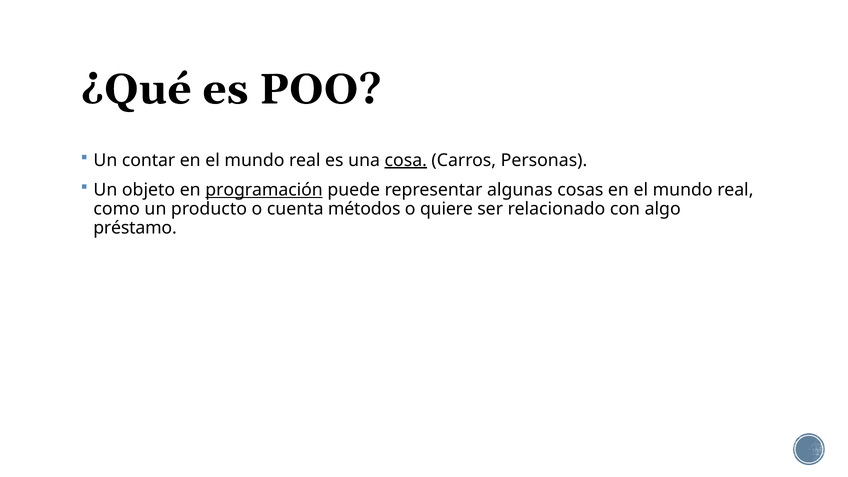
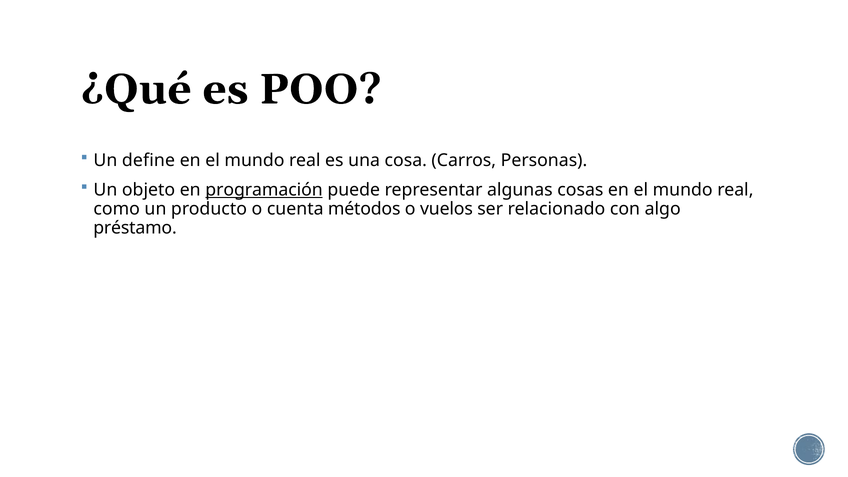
contar: contar -> define
cosa underline: present -> none
quiere: quiere -> vuelos
